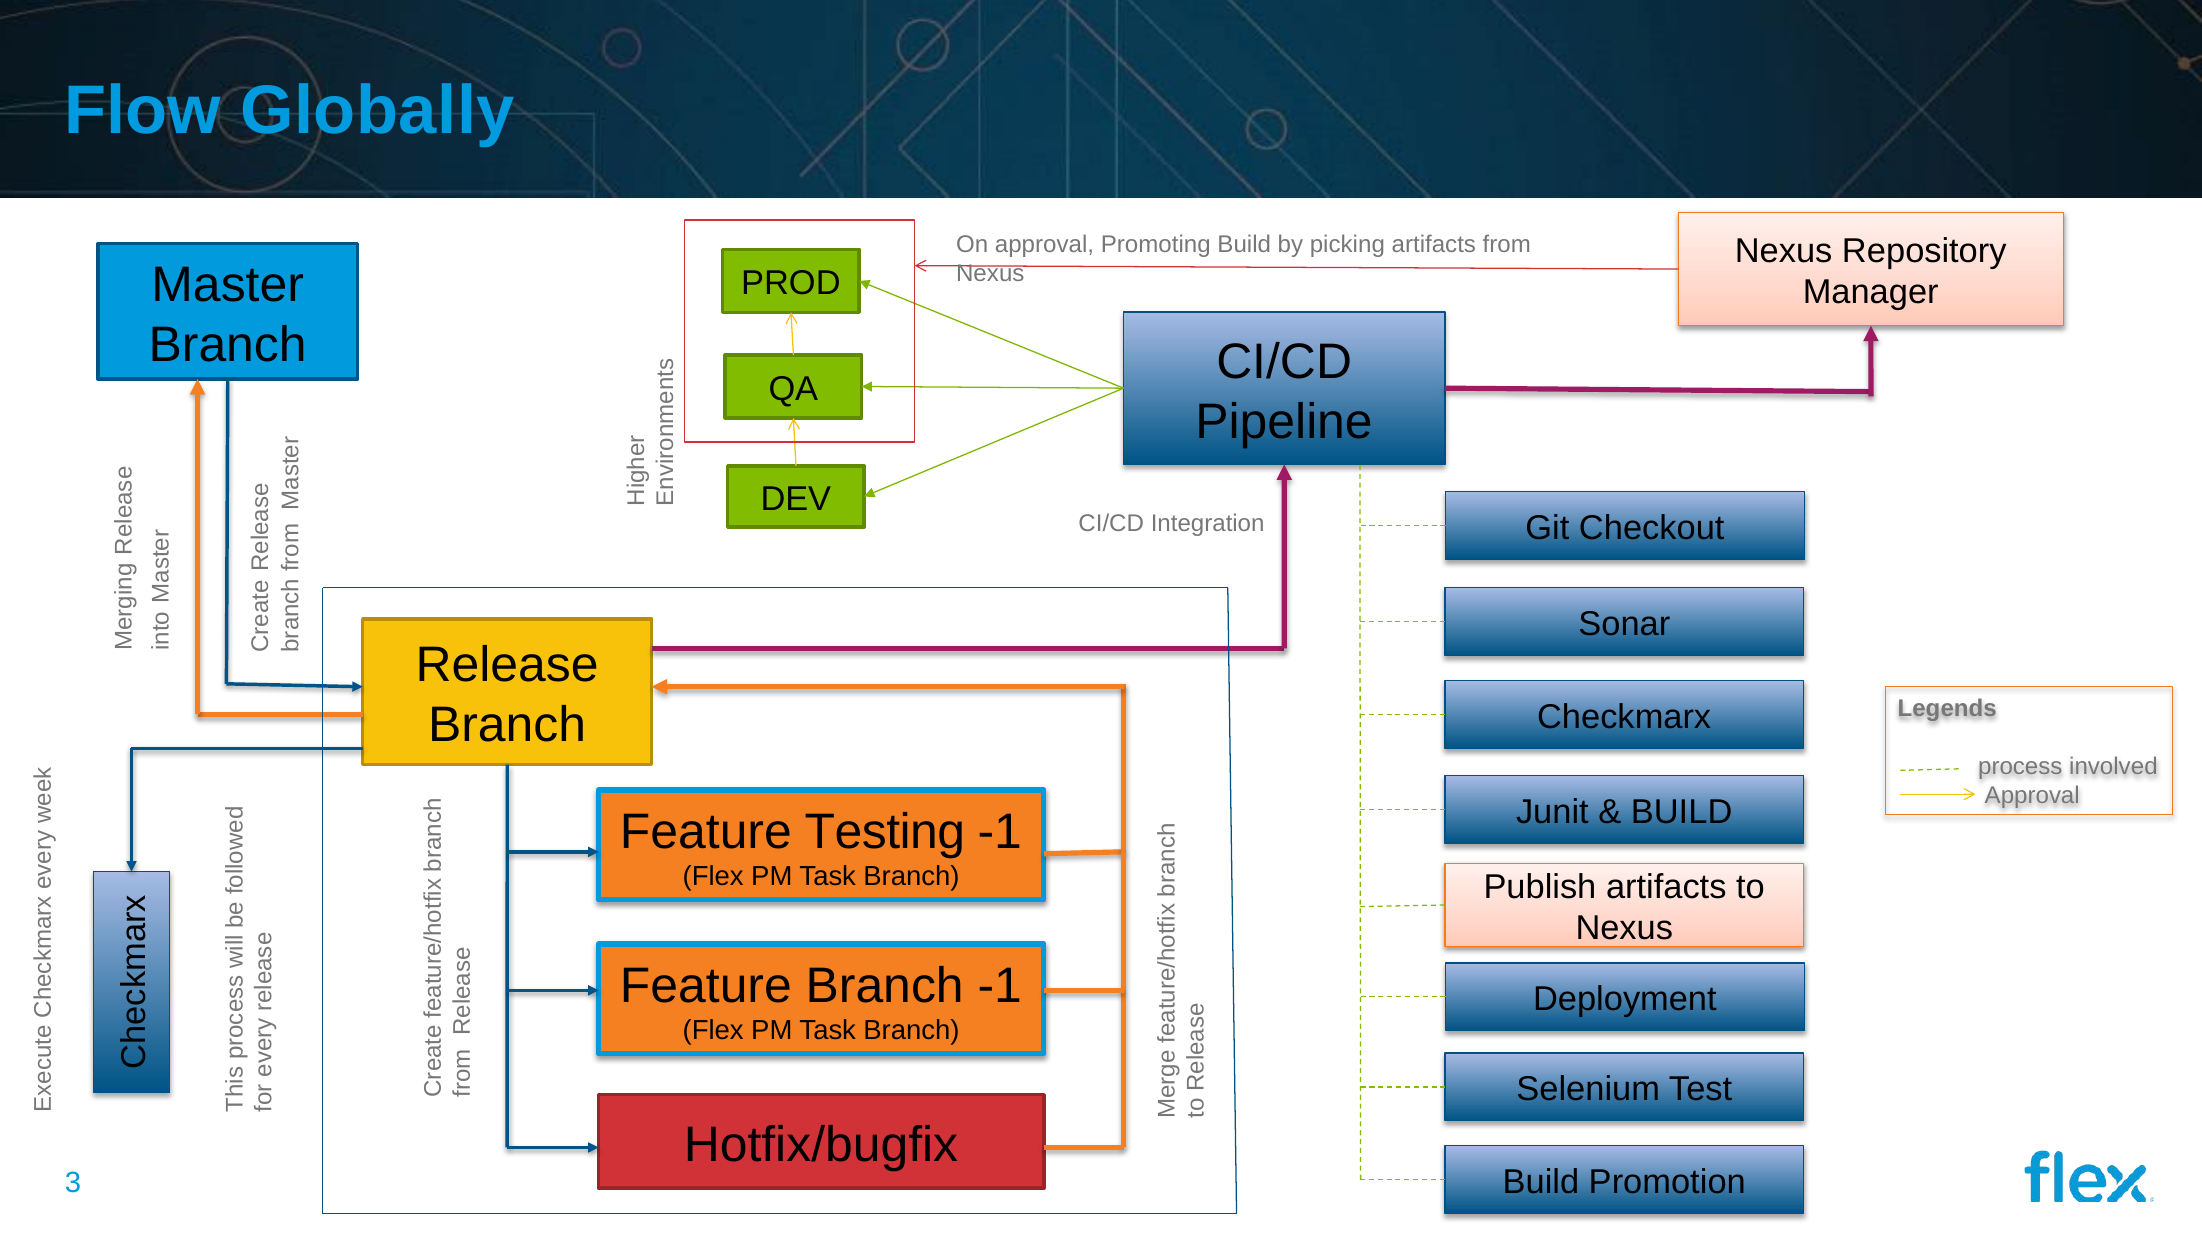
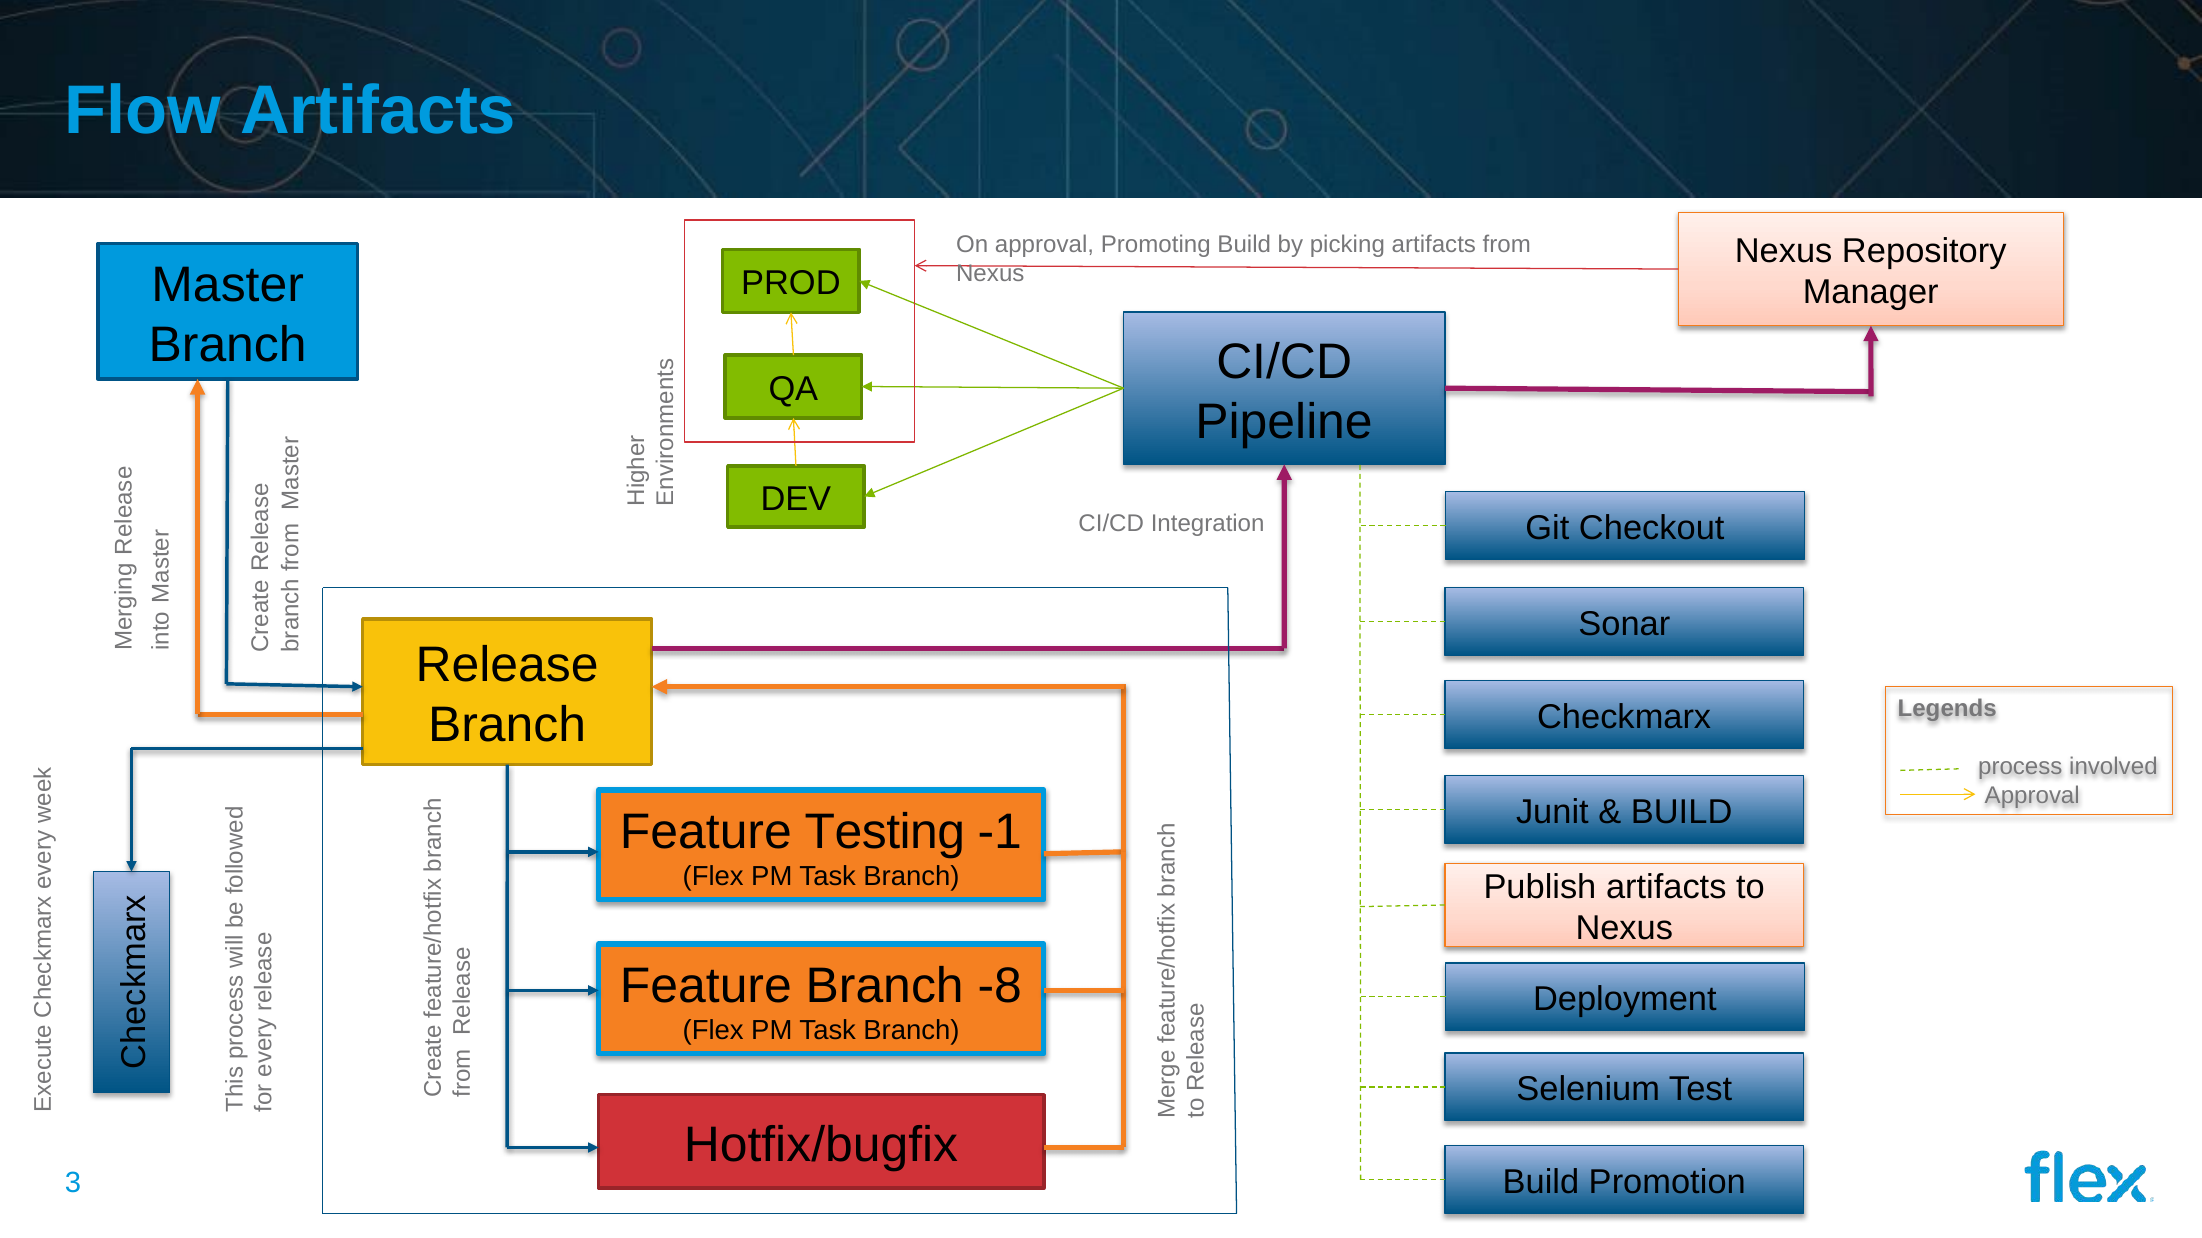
Flow Globally: Globally -> Artifacts
Branch -1: -1 -> -8
